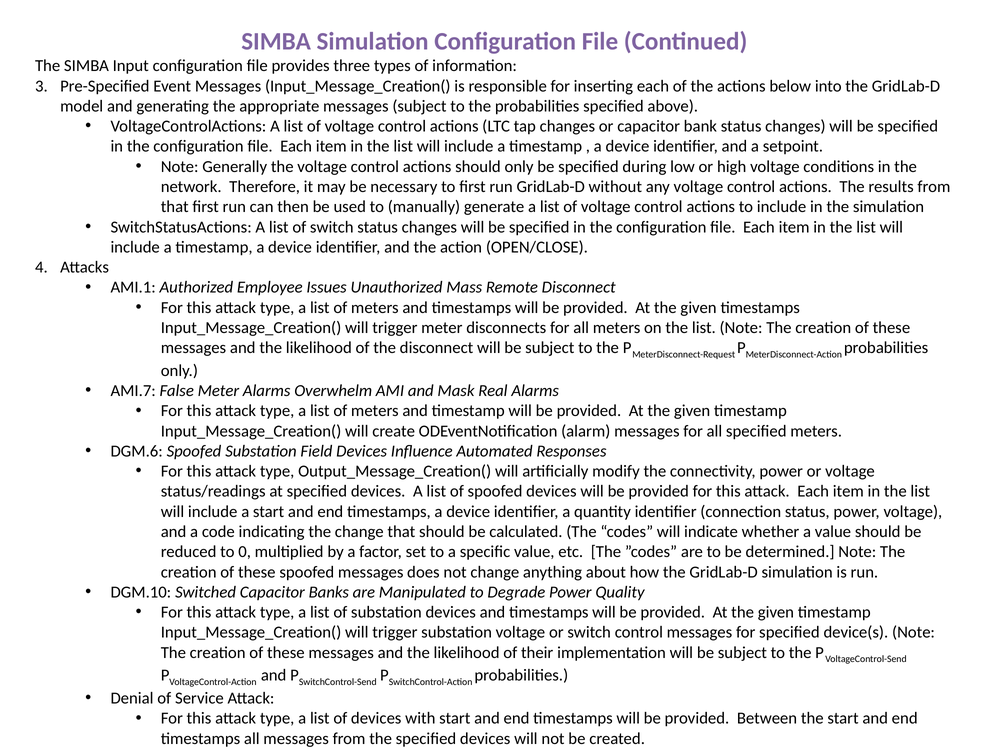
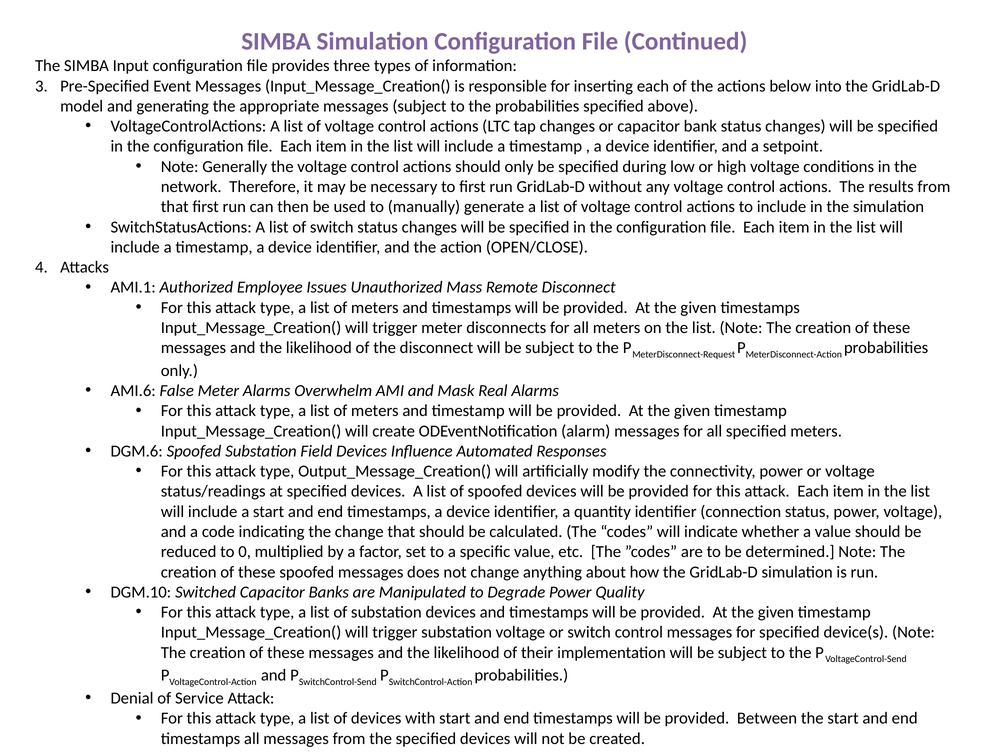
AMI.7: AMI.7 -> AMI.6
